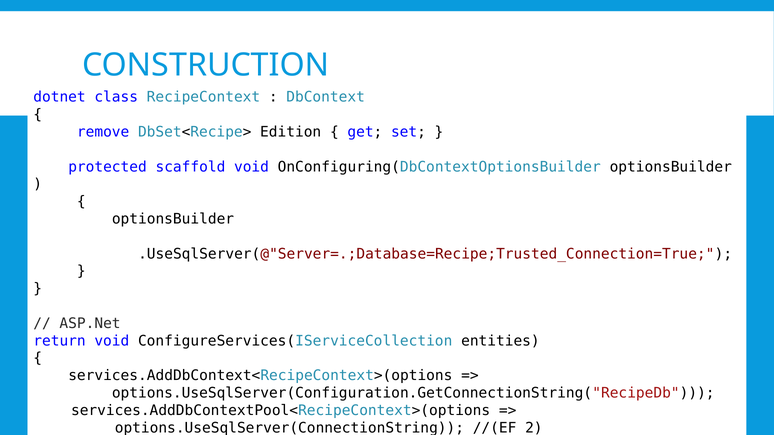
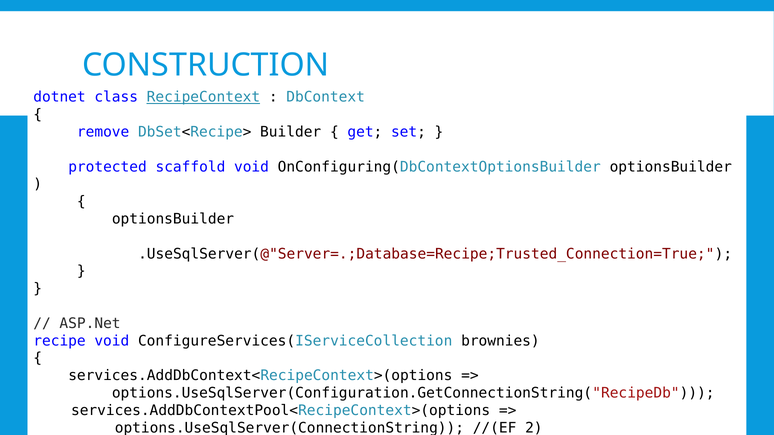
RecipeContext underline: none -> present
Edition: Edition -> Builder
return: return -> recipe
entities: entities -> brownies
